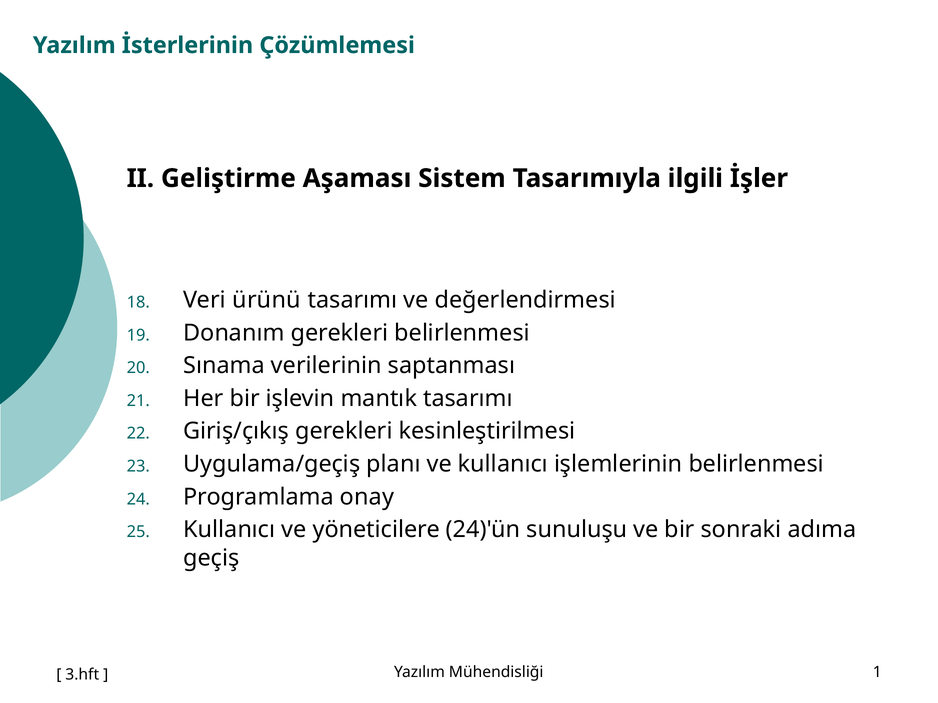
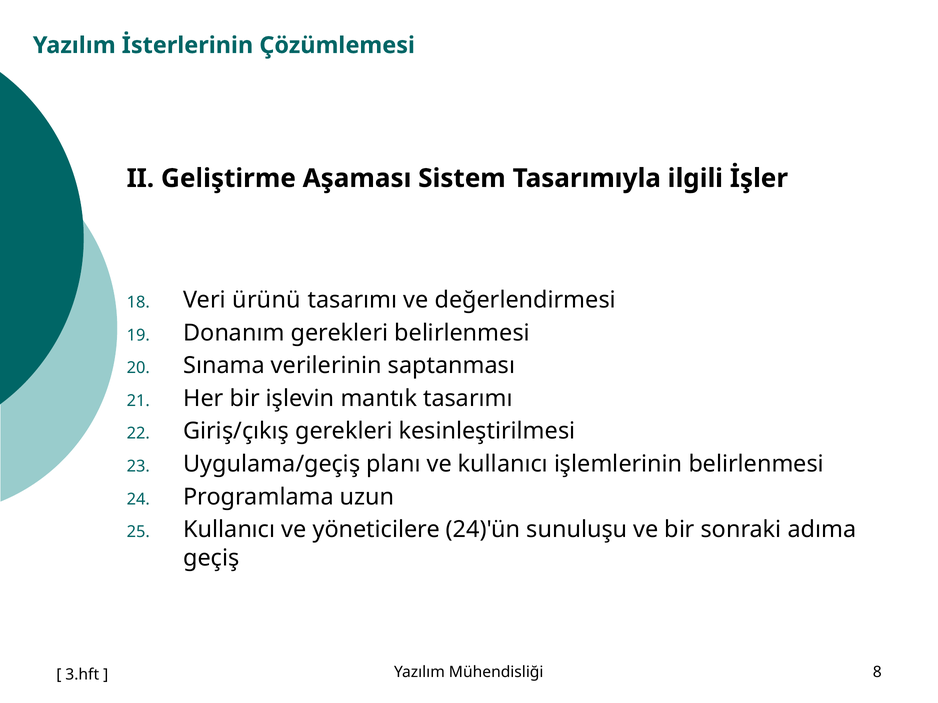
onay: onay -> uzun
1: 1 -> 8
